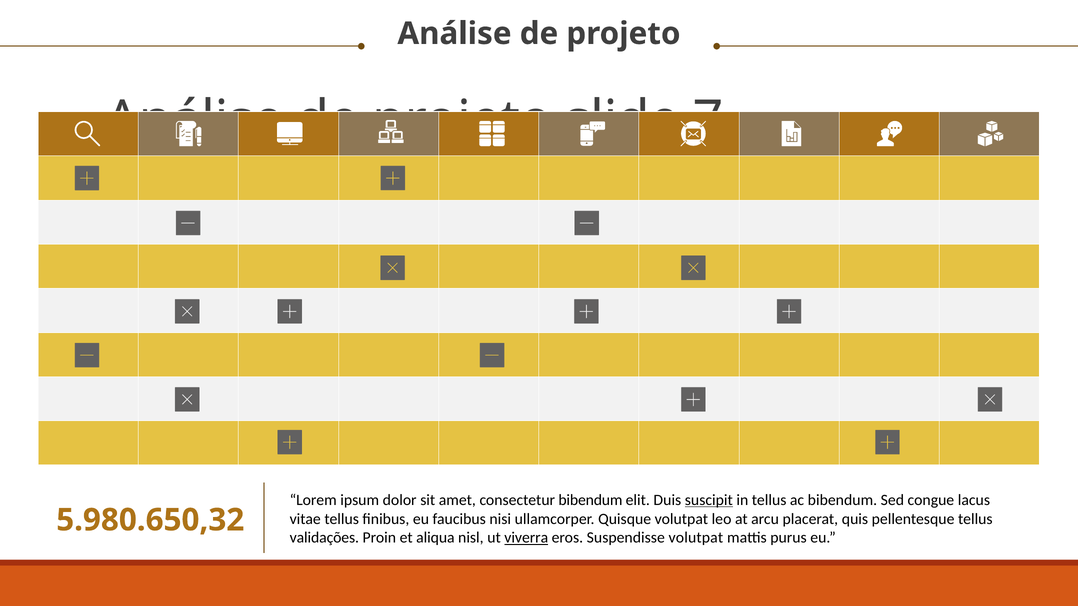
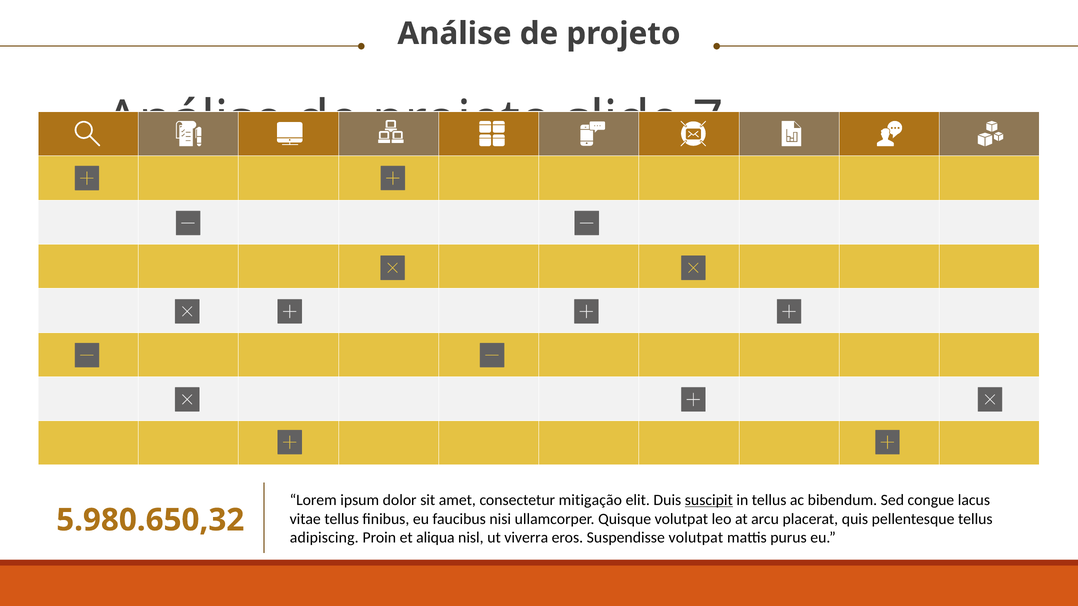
consectetur bibendum: bibendum -> mitigação
validações: validações -> adipiscing
viverra underline: present -> none
